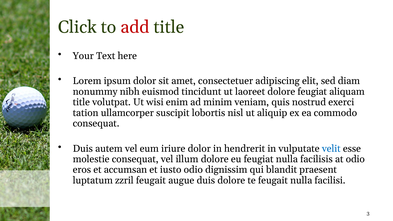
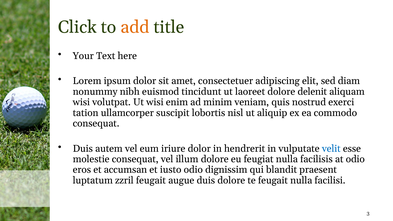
add colour: red -> orange
dolore feugiat: feugiat -> delenit
title at (81, 102): title -> wisi
